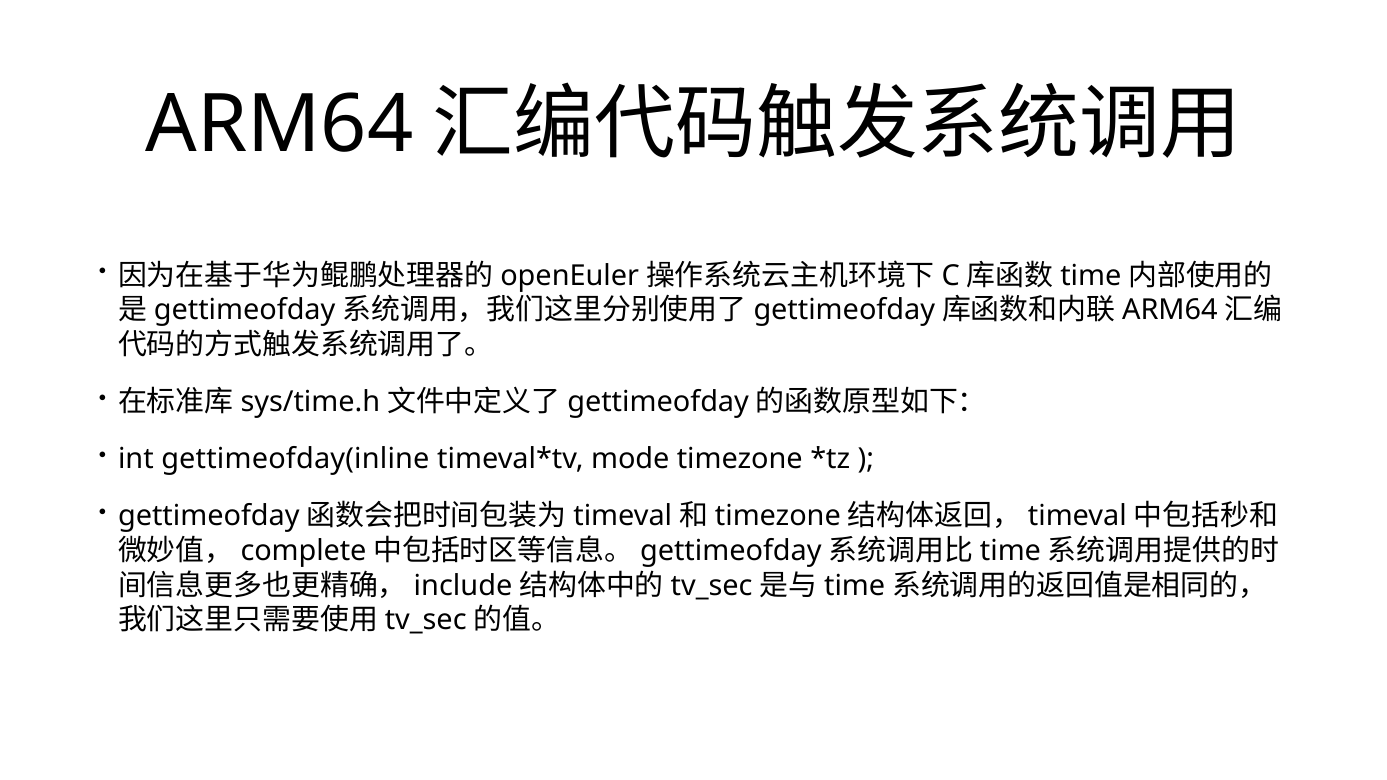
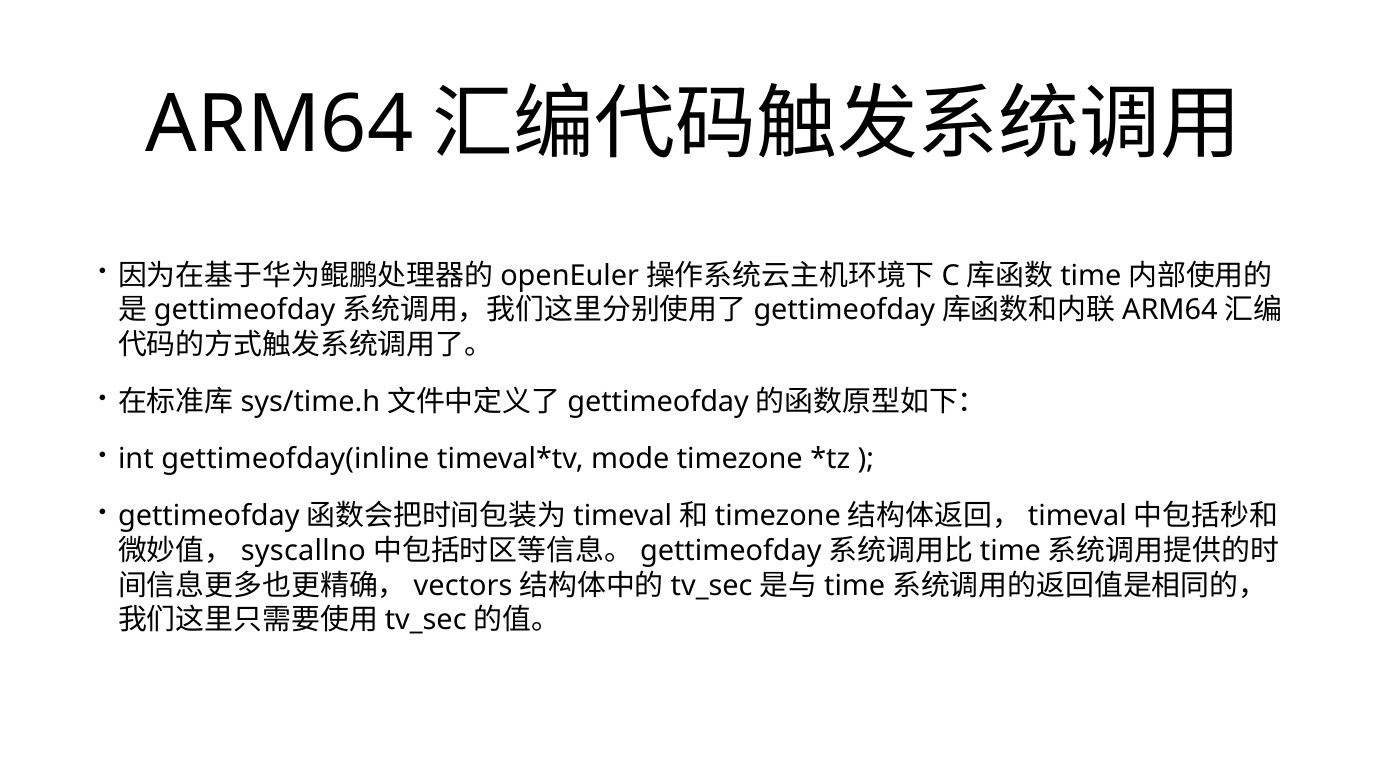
complete: complete -> syscallno
include: include -> vectors
